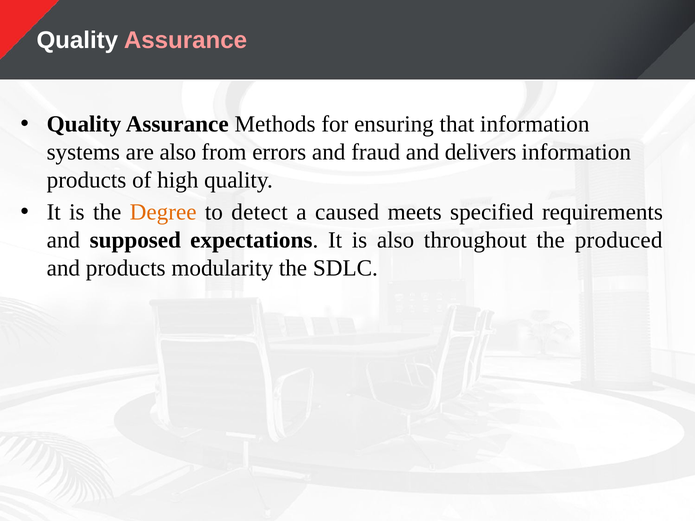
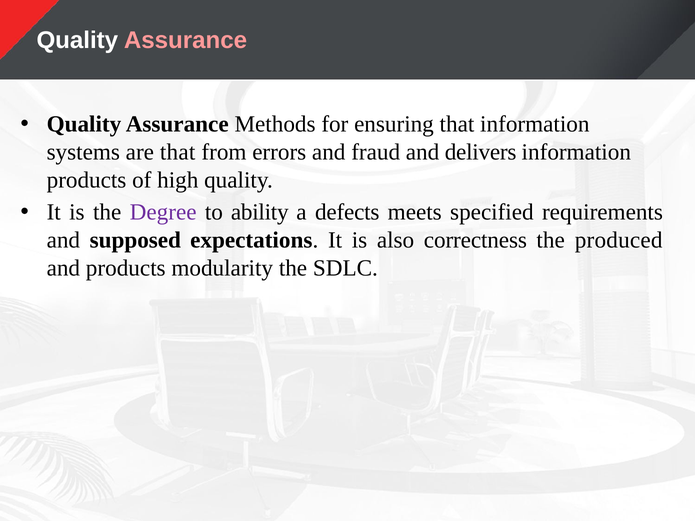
are also: also -> that
Degree colour: orange -> purple
detect: detect -> ability
caused: caused -> defects
throughout: throughout -> correctness
